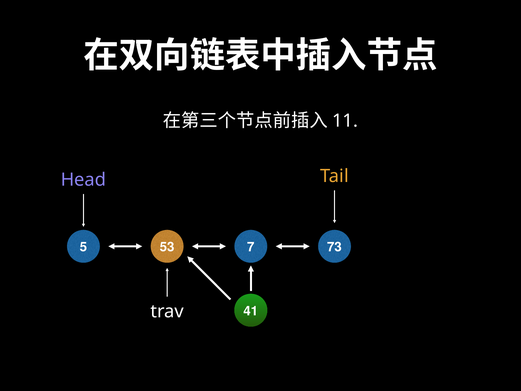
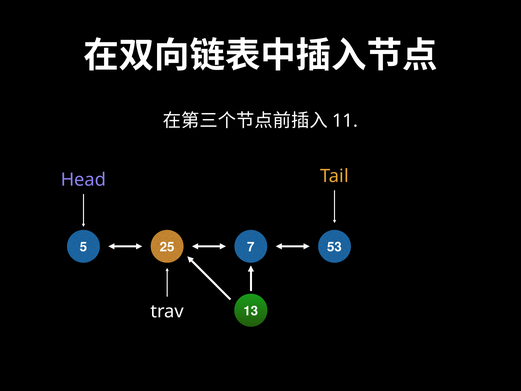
53: 53 -> 25
73: 73 -> 53
41: 41 -> 13
